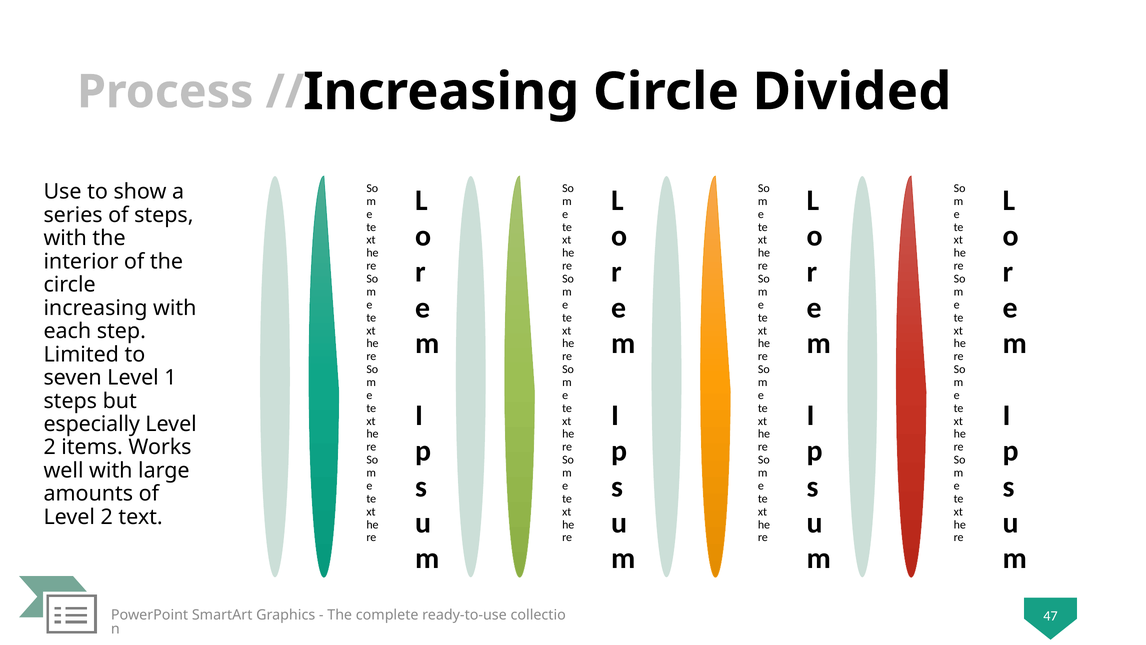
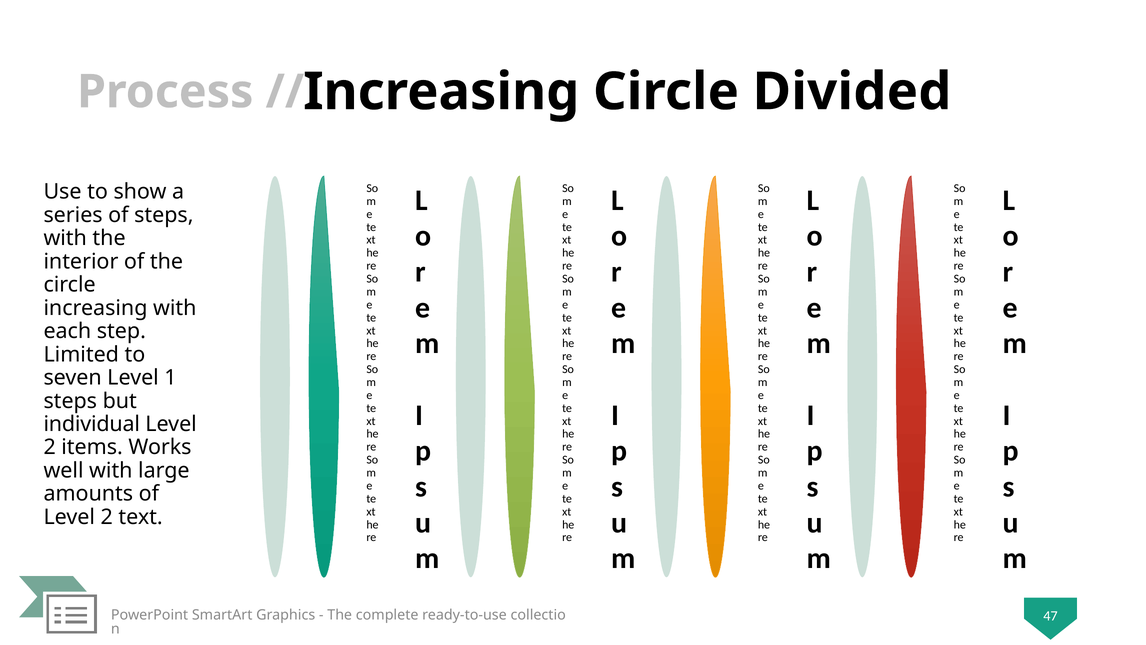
especially: especially -> individual
